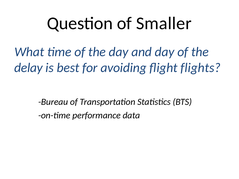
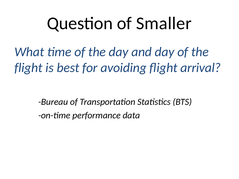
delay at (28, 68): delay -> flight
flights: flights -> arrival
